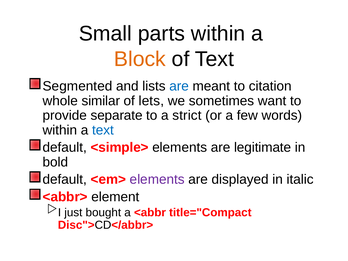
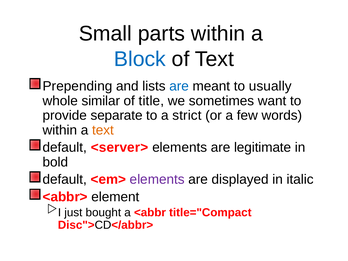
Block colour: orange -> blue
Segmented: Segmented -> Prepending
citation: citation -> usually
lets: lets -> title
text at (103, 130) colour: blue -> orange
<simple>: <simple> -> <server>
